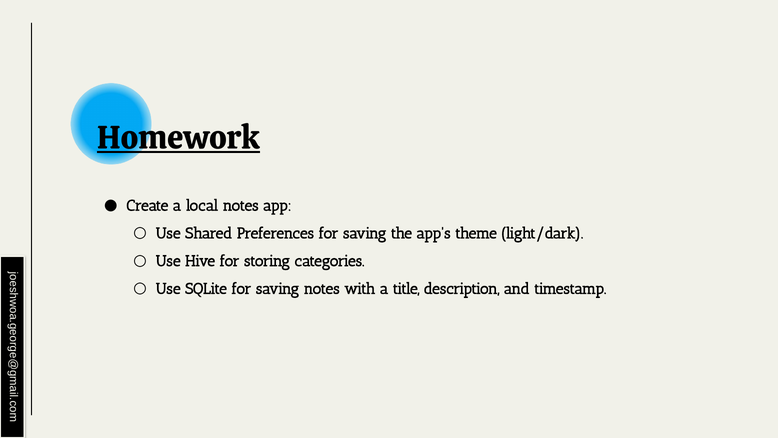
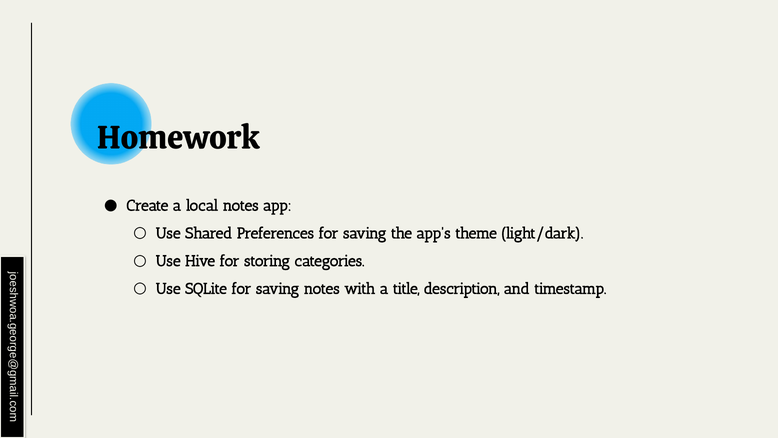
Homework underline: present -> none
